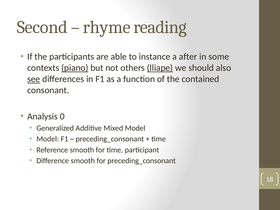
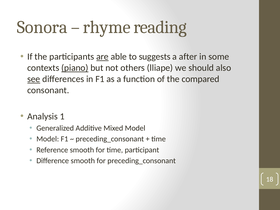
Second: Second -> Sonora
are underline: none -> present
instance: instance -> suggests
lliape underline: present -> none
contained: contained -> compared
0: 0 -> 1
